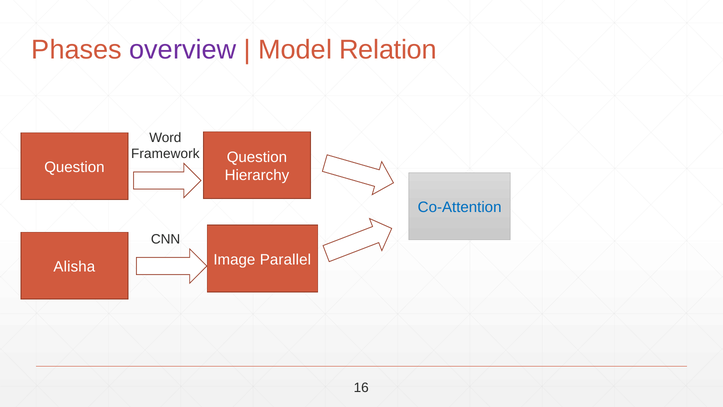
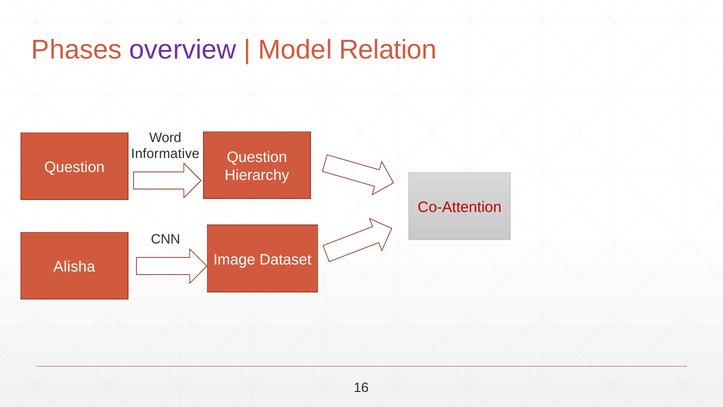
Framework: Framework -> Informative
Co-Attention colour: blue -> red
Parallel: Parallel -> Dataset
